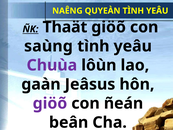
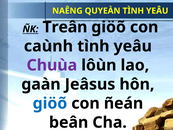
Thaät: Thaät -> Treân
saùng: saùng -> caùnh
giöõ at (50, 103) colour: purple -> blue
